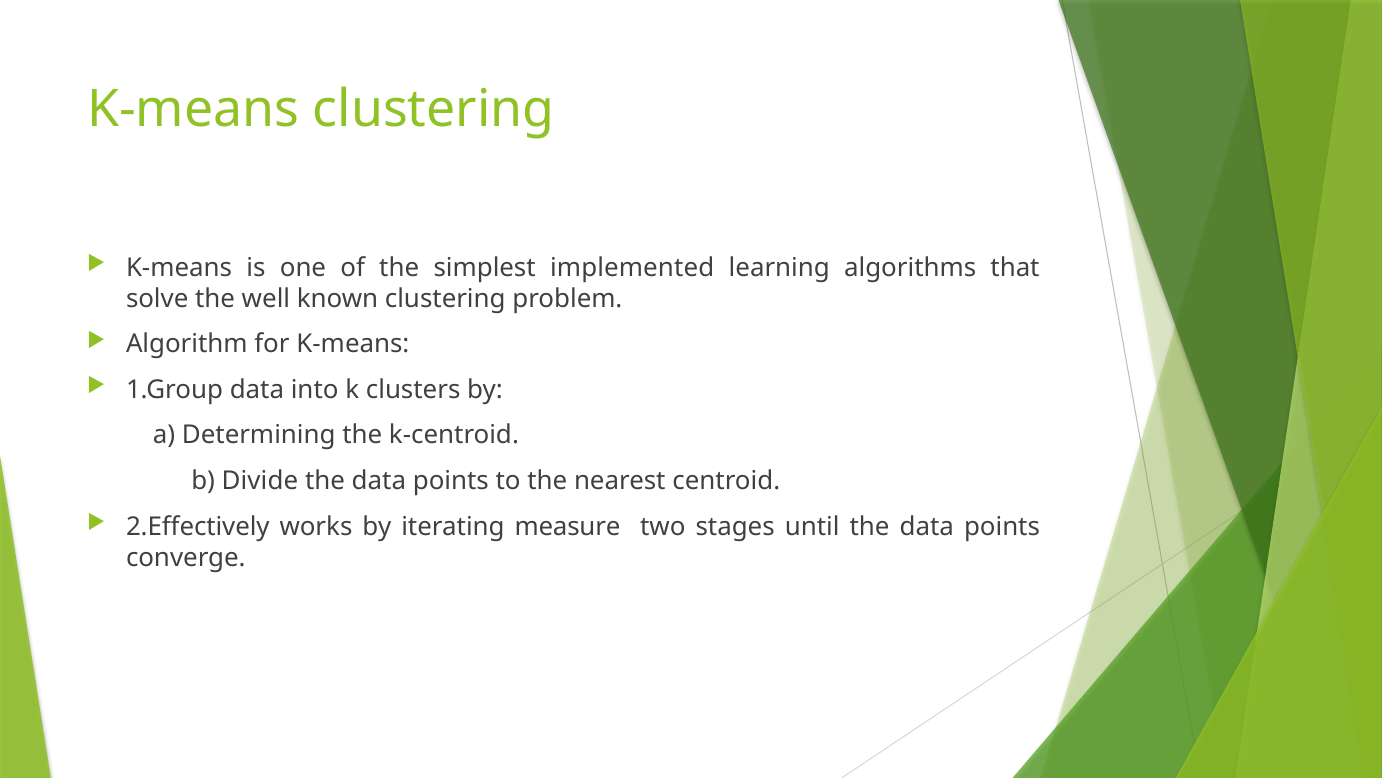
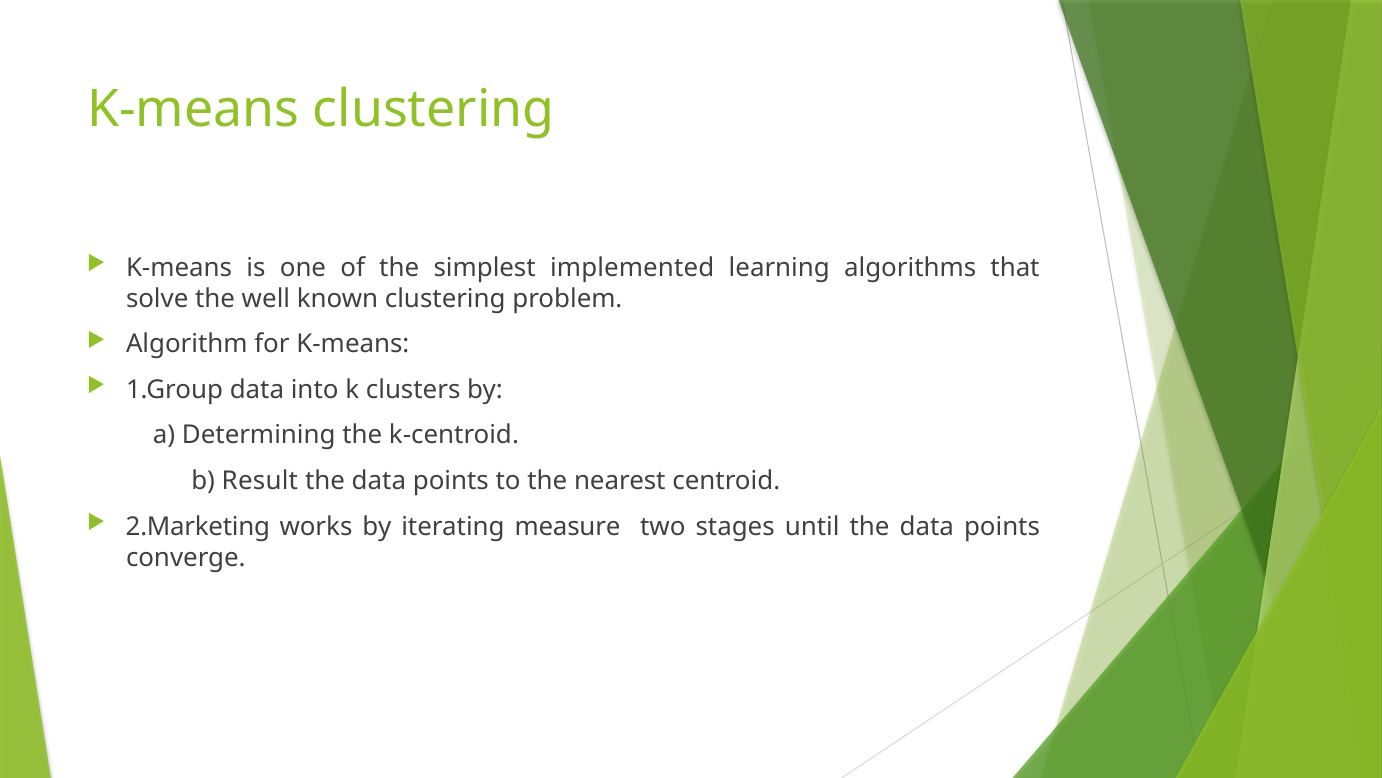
Divide: Divide -> Result
2.Effectively: 2.Effectively -> 2.Marketing
